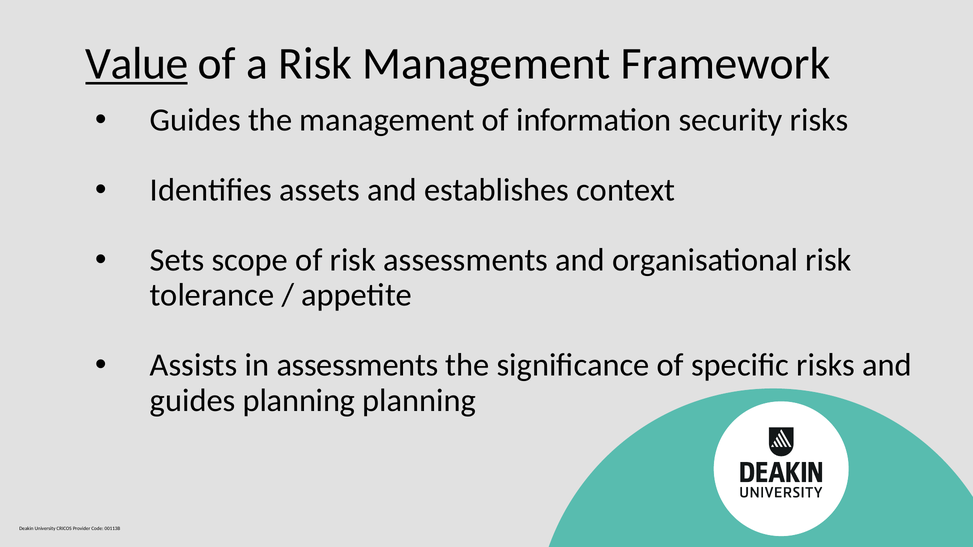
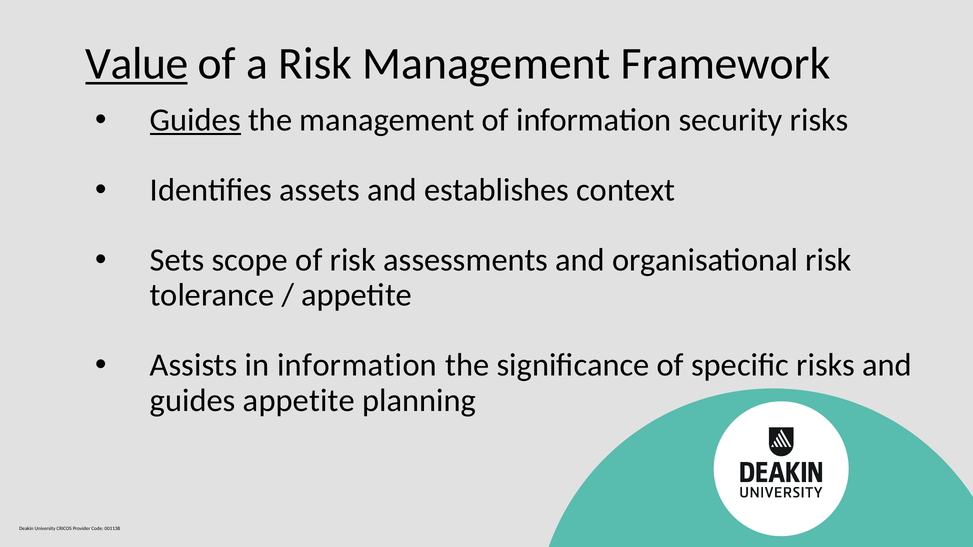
Guides at (195, 120) underline: none -> present
in assessments: assessments -> information
guides planning: planning -> appetite
